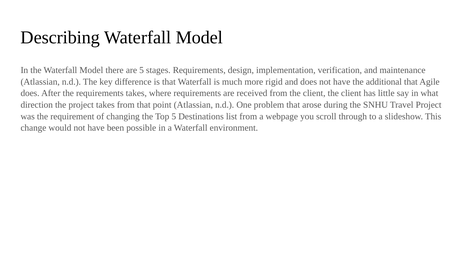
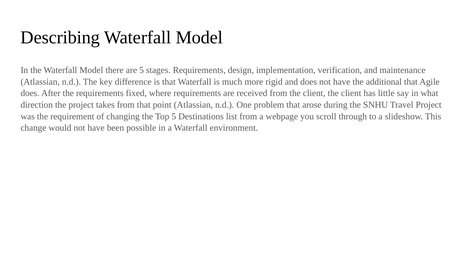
requirements takes: takes -> fixed
